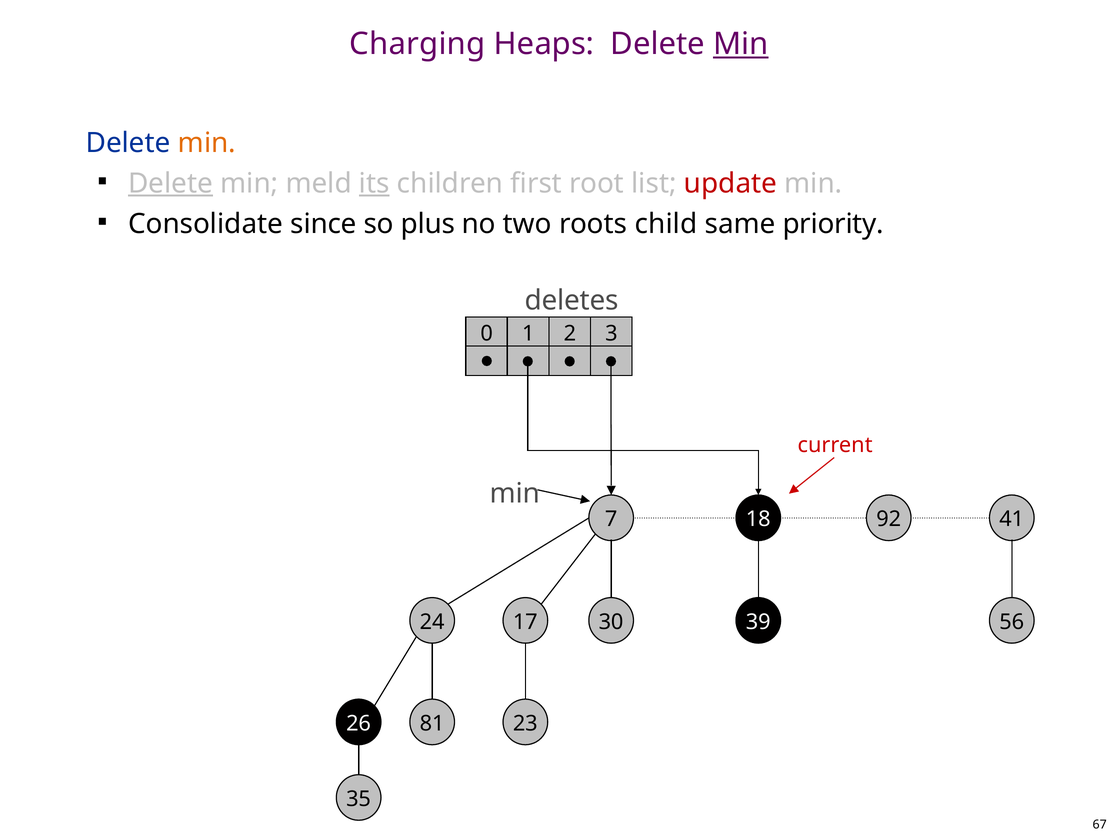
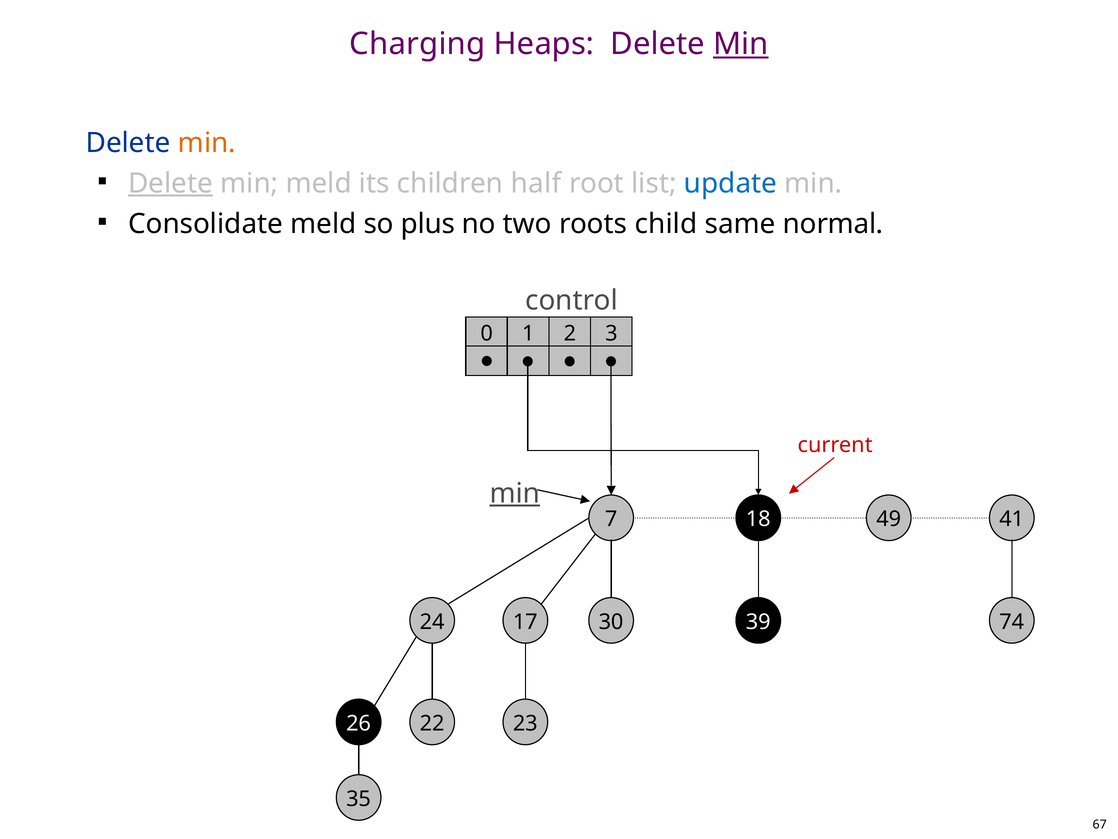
its underline: present -> none
first: first -> half
update colour: red -> blue
Consolidate since: since -> meld
priority: priority -> normal
deletes: deletes -> control
min at (515, 493) underline: none -> present
92: 92 -> 49
56: 56 -> 74
81: 81 -> 22
